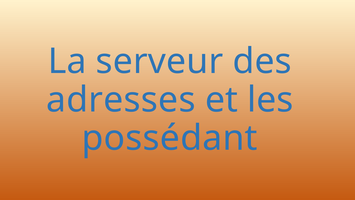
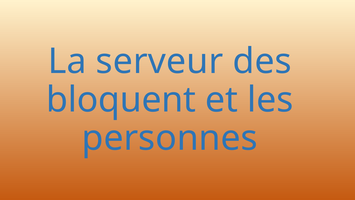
adresses: adresses -> bloquent
possédant: possédant -> personnes
